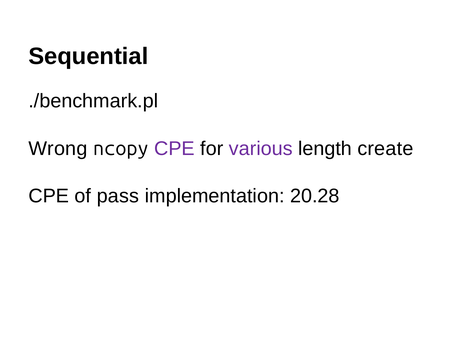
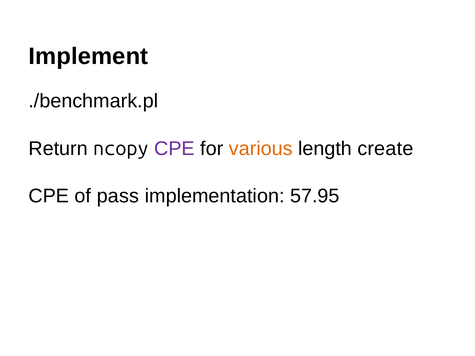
Sequential: Sequential -> Implement
Wrong: Wrong -> Return
various colour: purple -> orange
20.28: 20.28 -> 57.95
